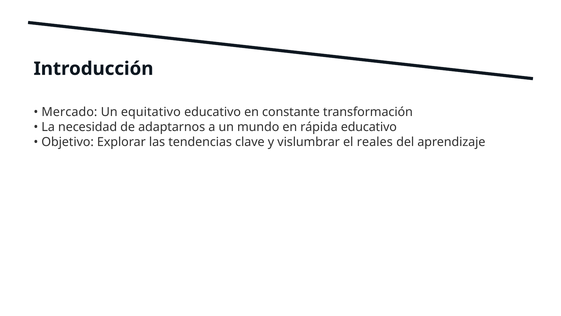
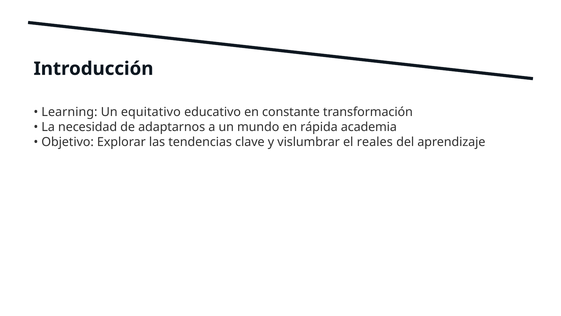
Mercado: Mercado -> Learning
rápida educativo: educativo -> academia
